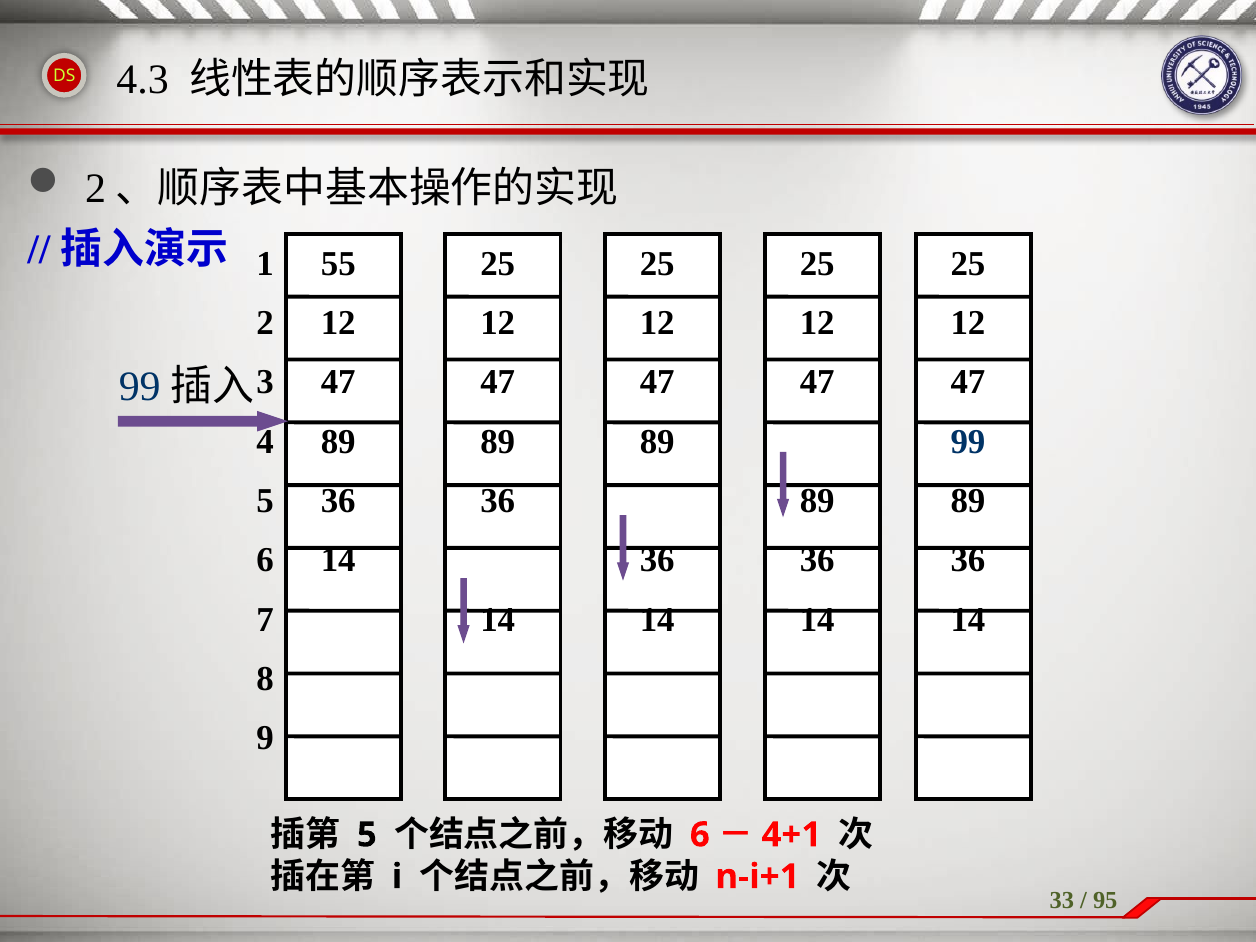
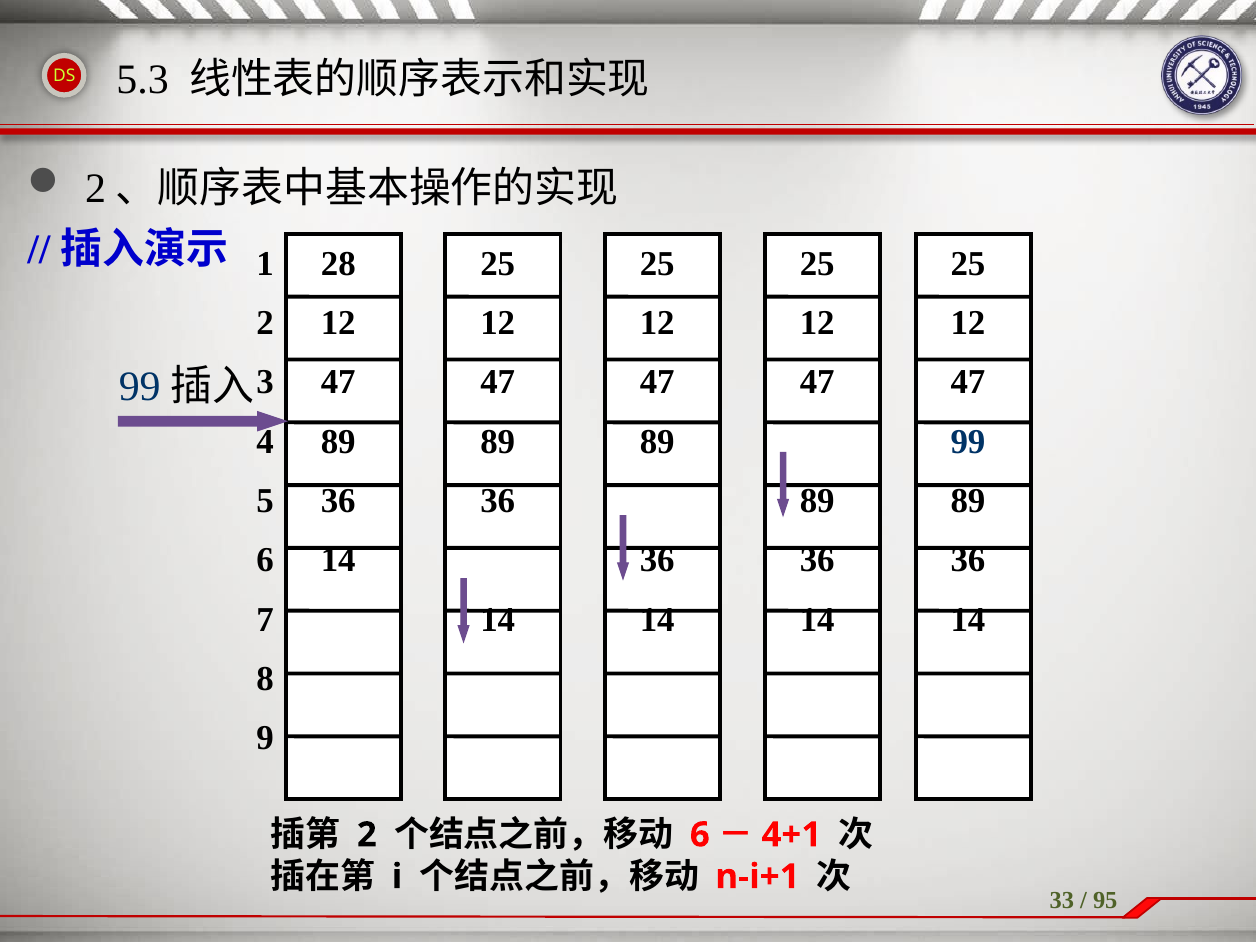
4.3: 4.3 -> 5.3
55: 55 -> 28
5 at (367, 835): 5 -> 2
